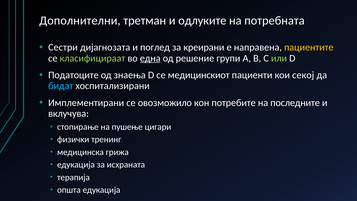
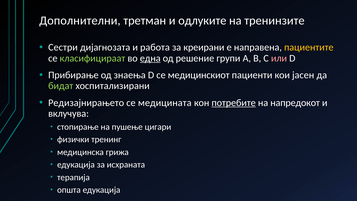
потребната: потребната -> тренинзите
поглед: поглед -> работа
или colour: light green -> pink
Податоците: Податоците -> Прибирање
секој: секој -> јасен
бидат colour: light blue -> light green
Имплементирани: Имплементирани -> Редизајнирањето
овозможило: овозможило -> медицината
потребите underline: none -> present
последните: последните -> напредокот
